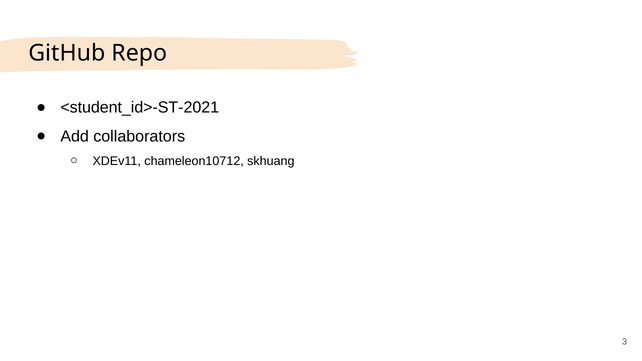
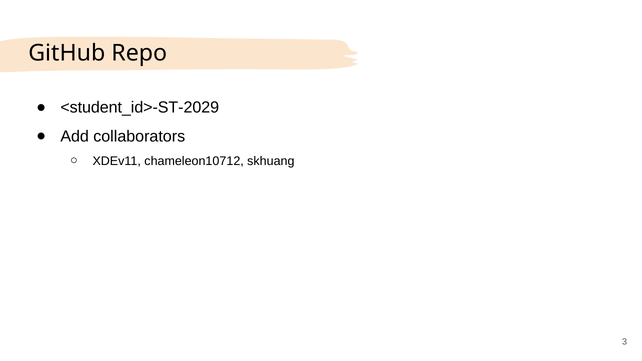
<student_id>-ST-2021: <student_id>-ST-2021 -> <student_id>-ST-2029
